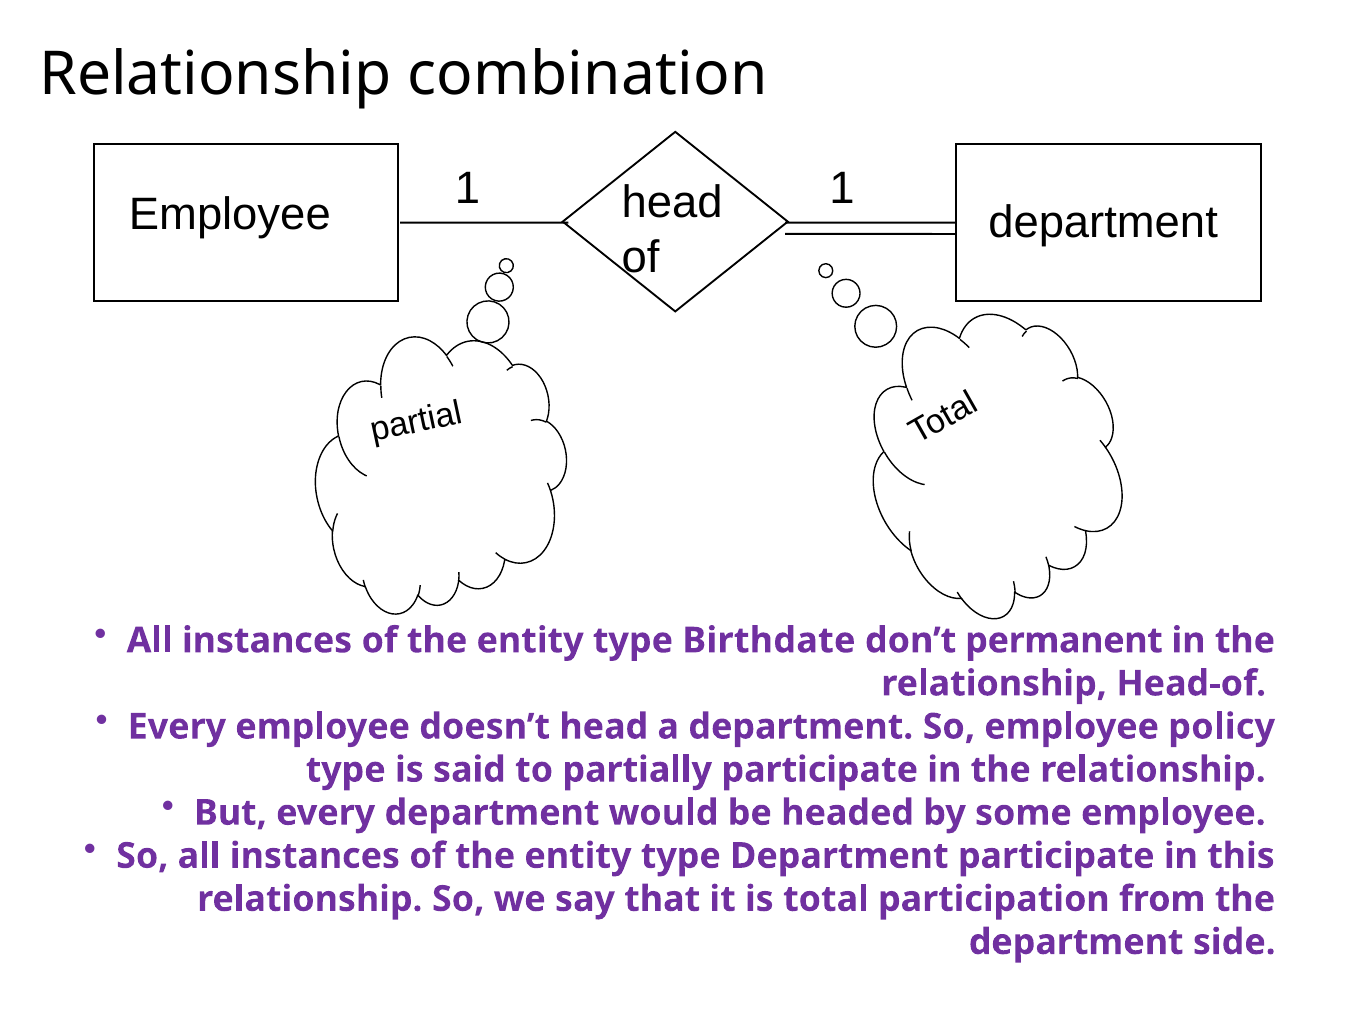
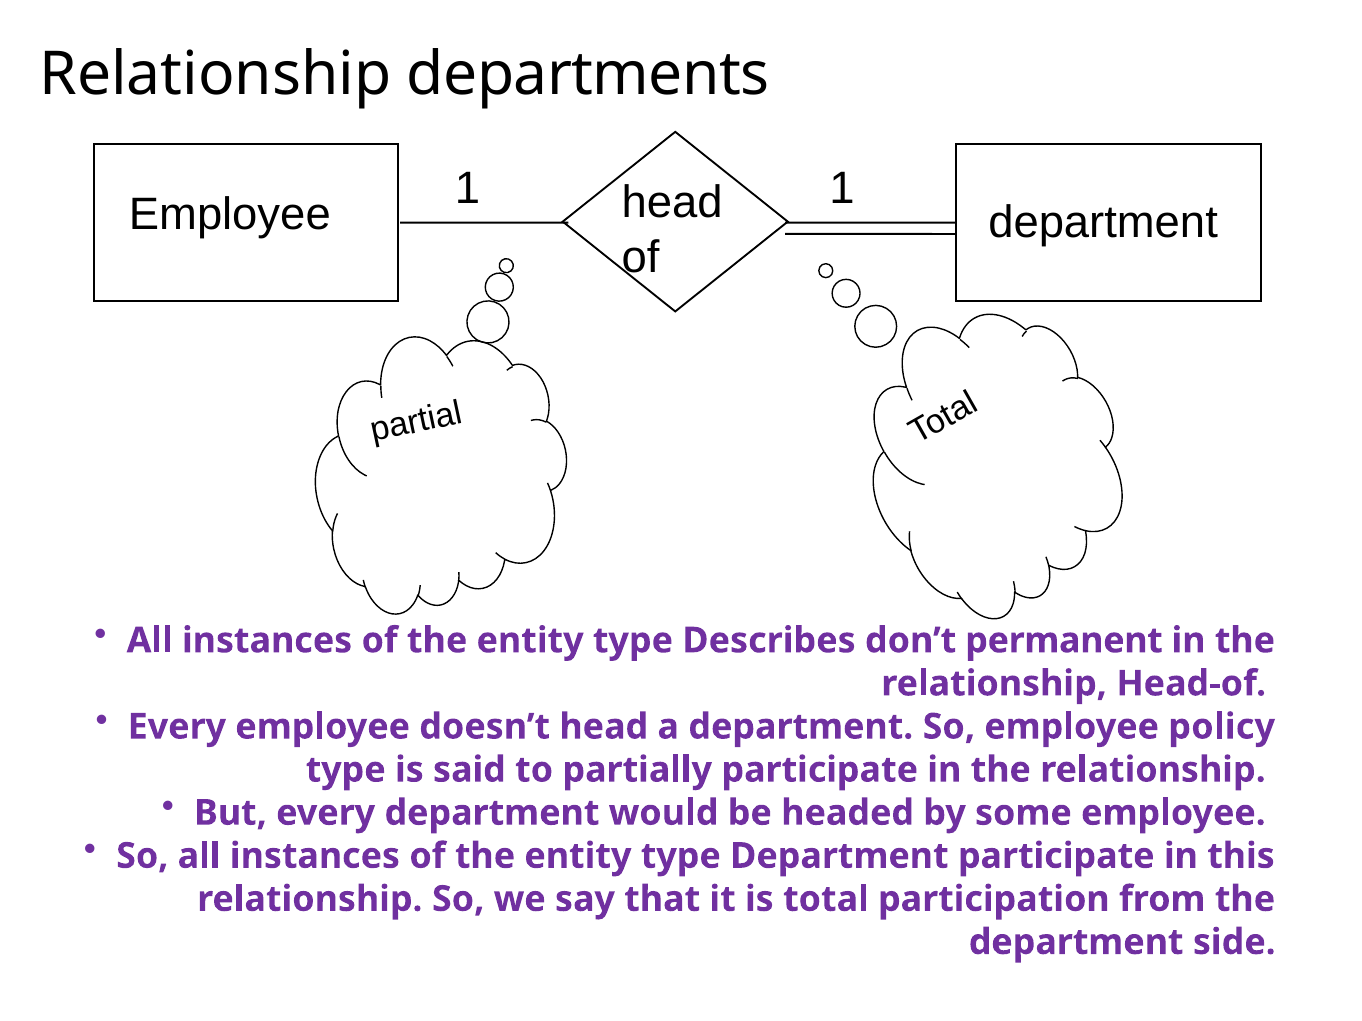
combination: combination -> departments
Birthdate: Birthdate -> Describes
